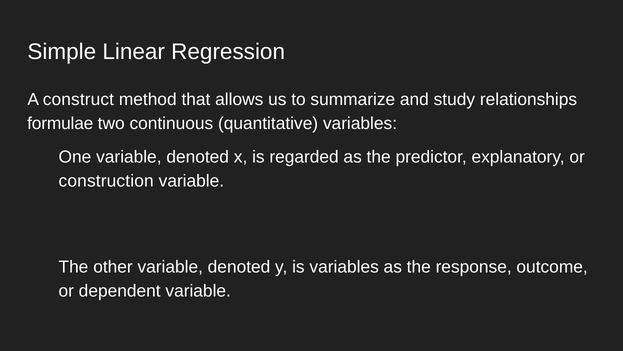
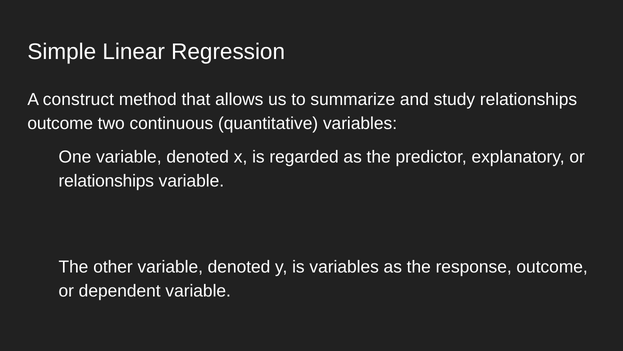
formulae at (60, 123): formulae -> outcome
construction at (106, 181): construction -> relationships
